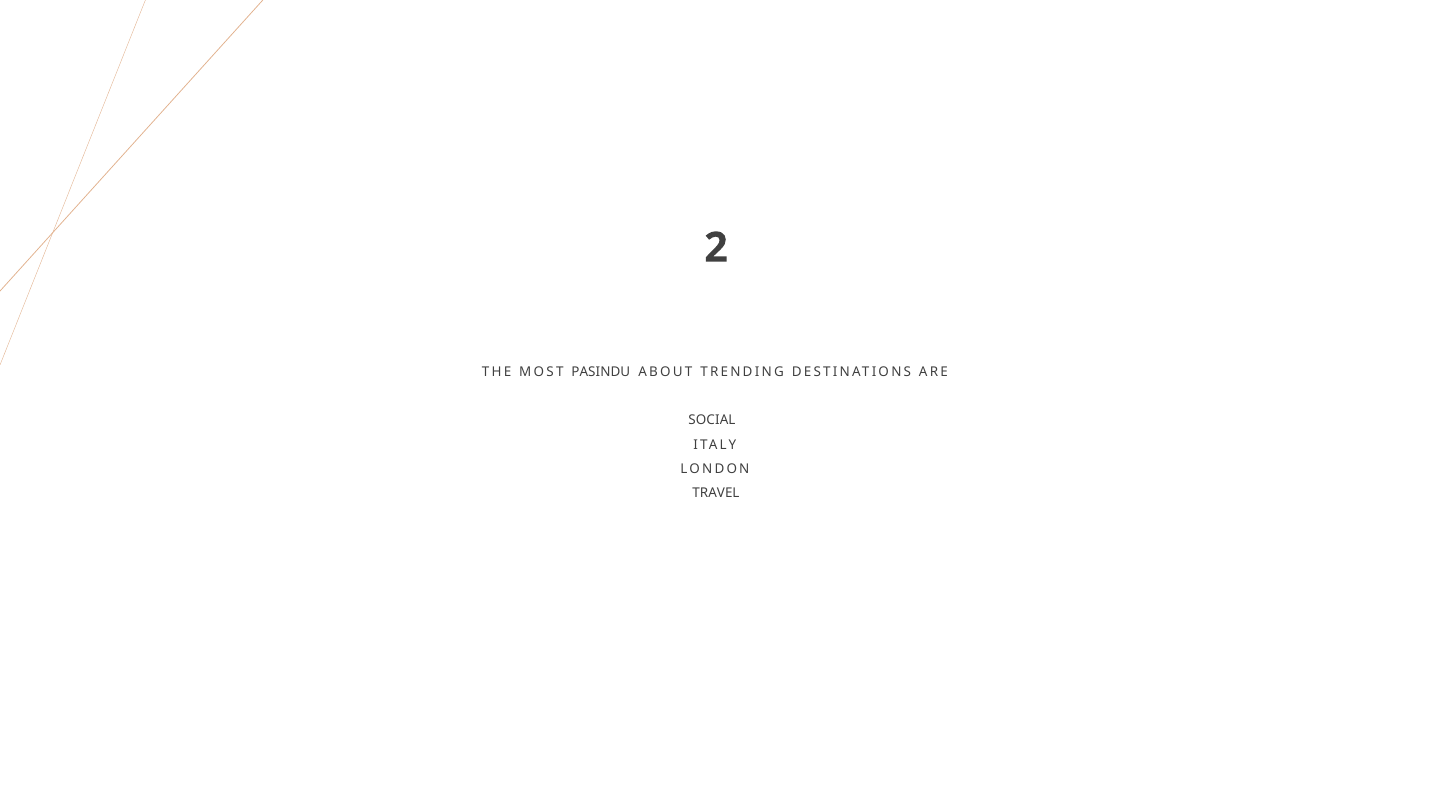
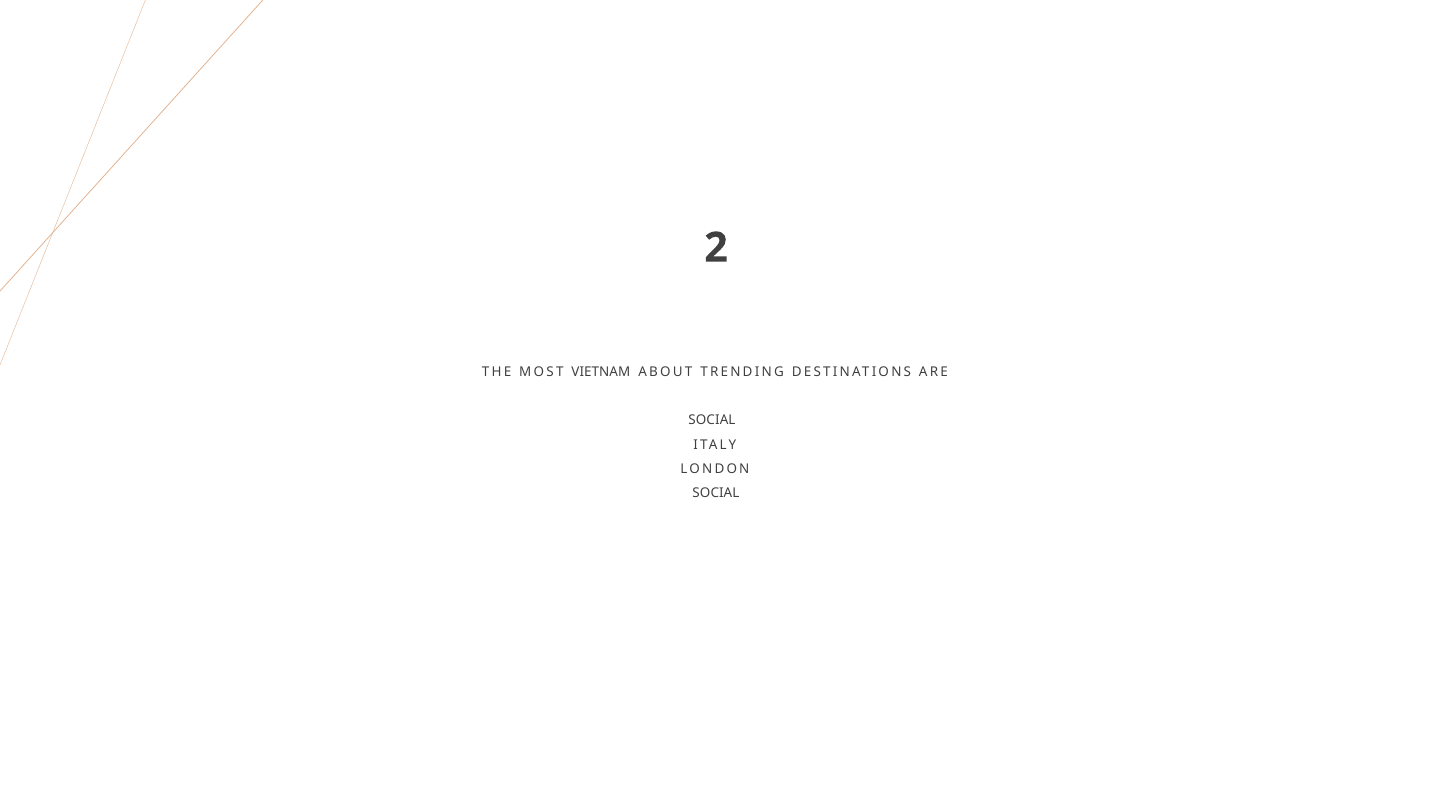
PASINDU: PASINDU -> VIETNAM
TRAVEL at (716, 493): TRAVEL -> SOCIAL
